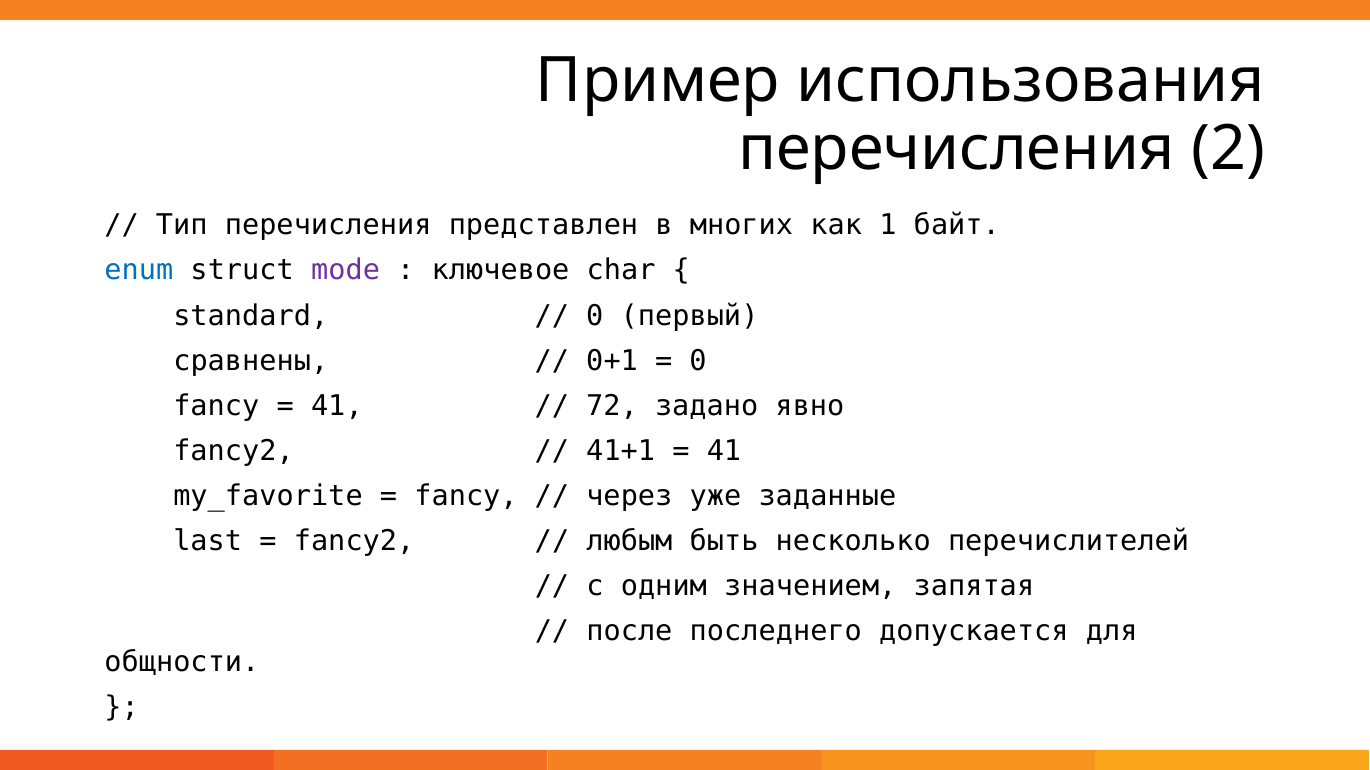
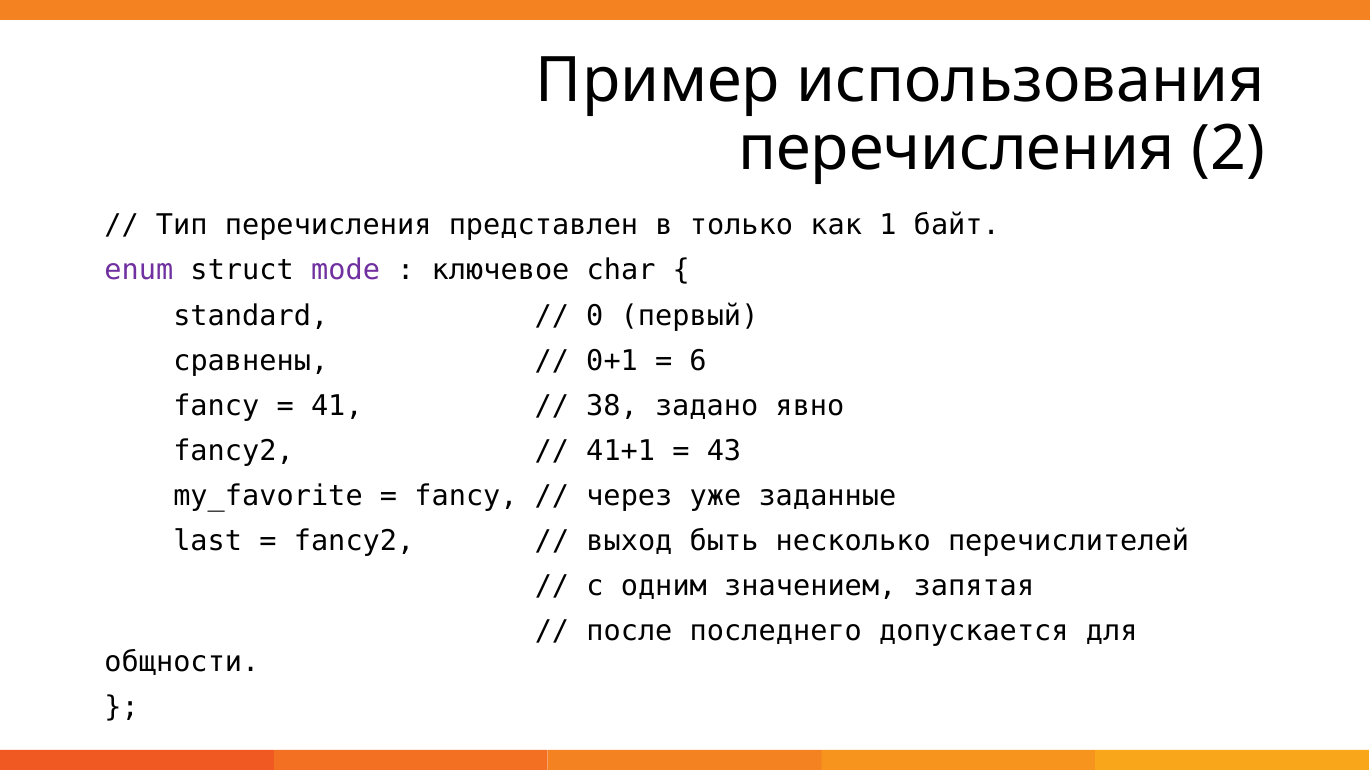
многих: многих -> только
enum colour: blue -> purple
0 at (698, 361): 0 -> 6
72: 72 -> 38
41 at (724, 451): 41 -> 43
любым: любым -> выход
